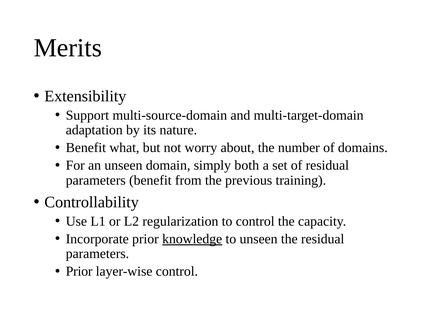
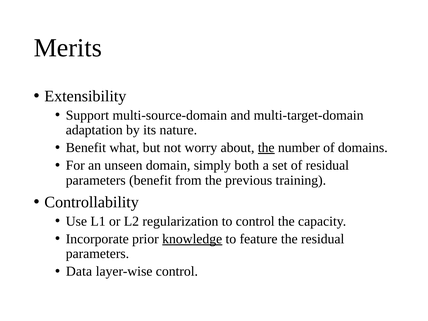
the at (266, 148) underline: none -> present
to unseen: unseen -> feature
Prior at (79, 271): Prior -> Data
